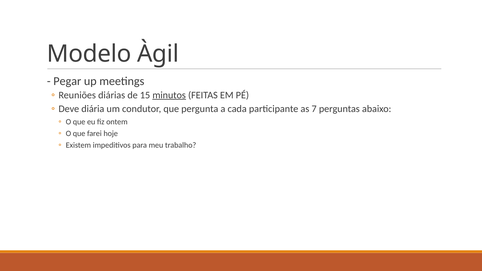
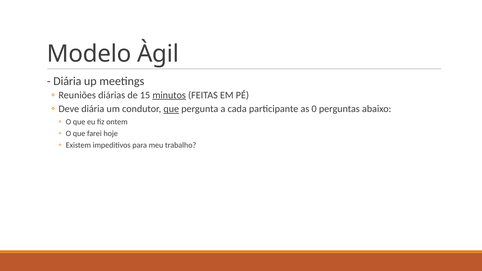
Pegar at (67, 81): Pegar -> Diária
que at (171, 109) underline: none -> present
7: 7 -> 0
